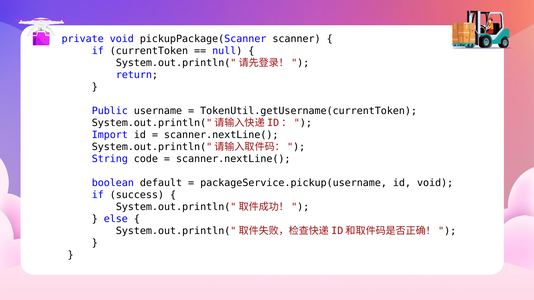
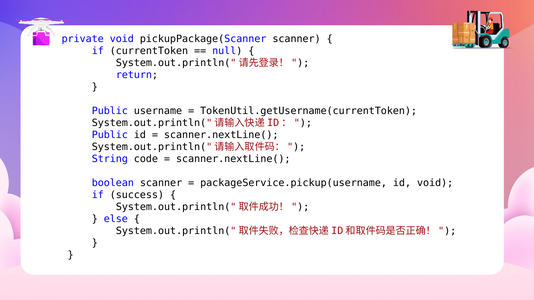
Import at (110, 135): Import -> Public
boolean default: default -> scanner
